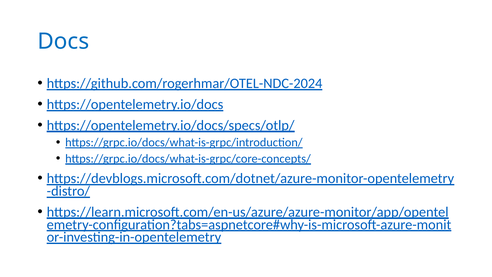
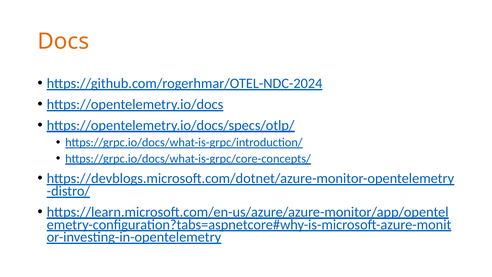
Docs colour: blue -> orange
